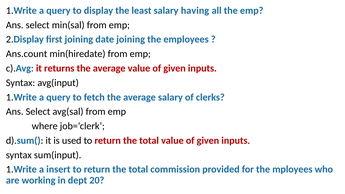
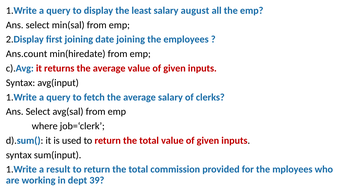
having: having -> august
insert: insert -> result
20: 20 -> 39
